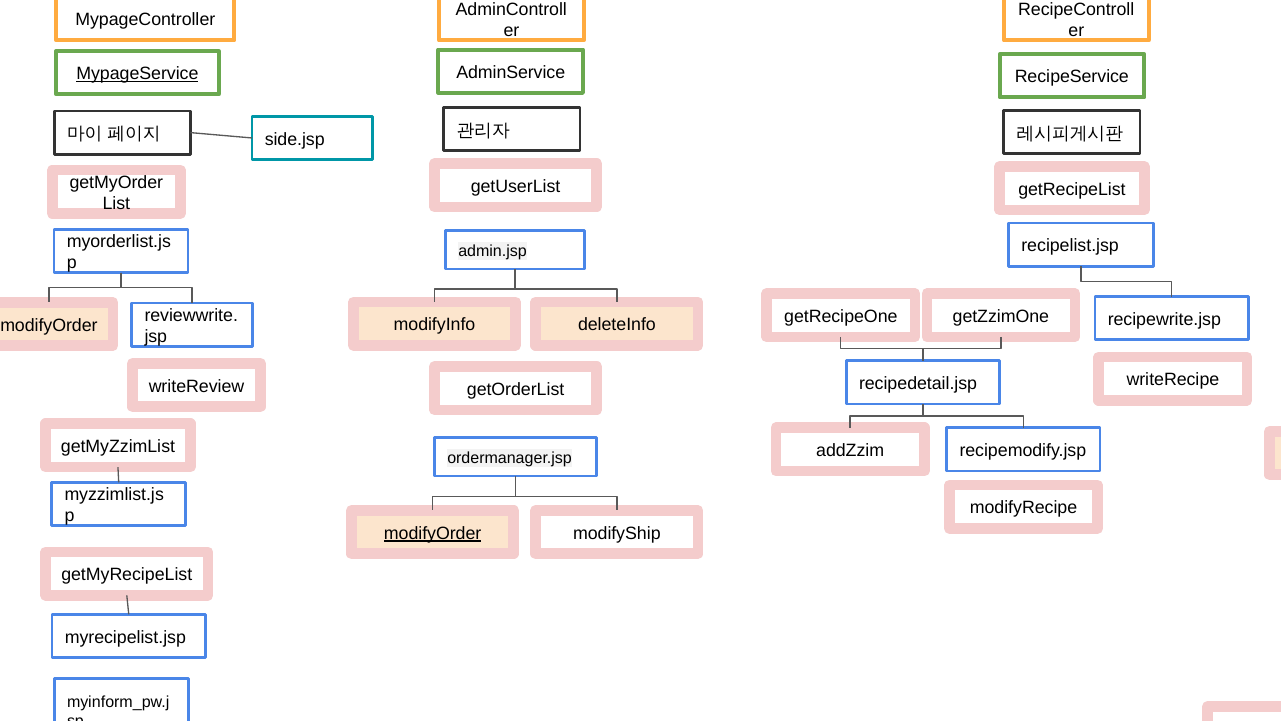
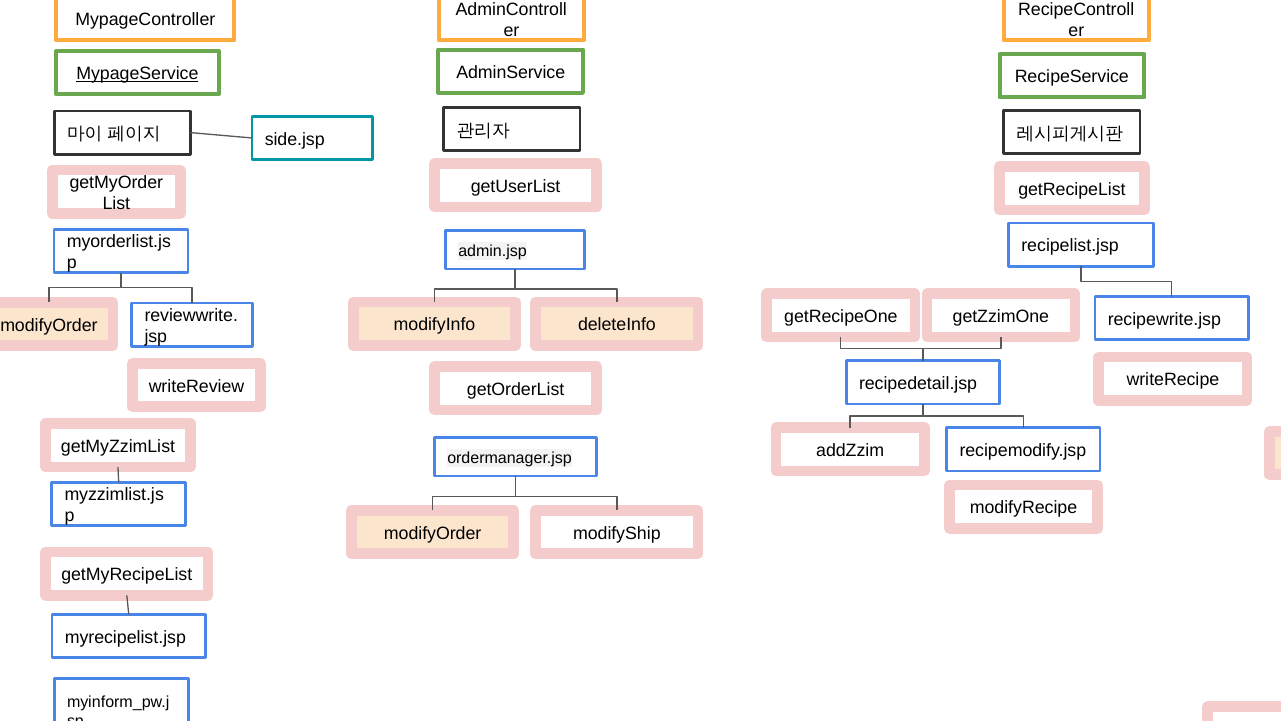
modifyOrder at (433, 533) underline: present -> none
